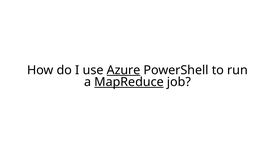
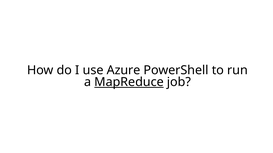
Azure underline: present -> none
